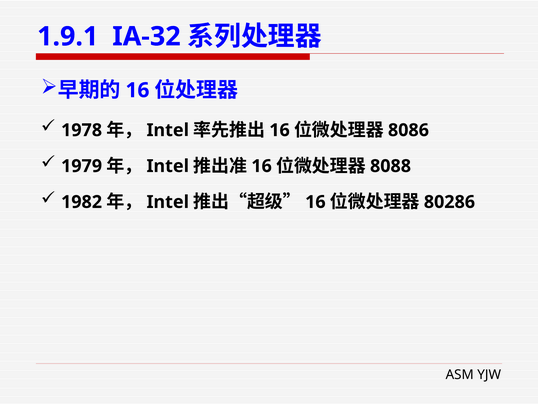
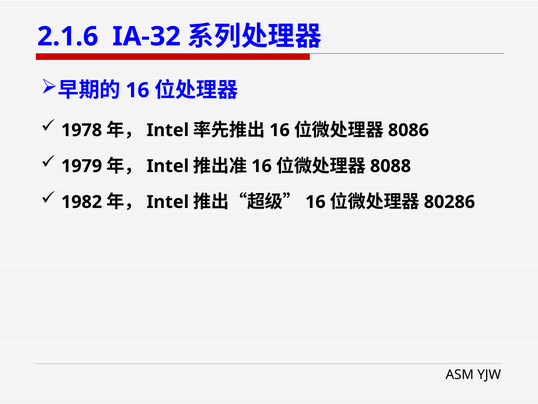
1.9.1: 1.9.1 -> 2.1.6
